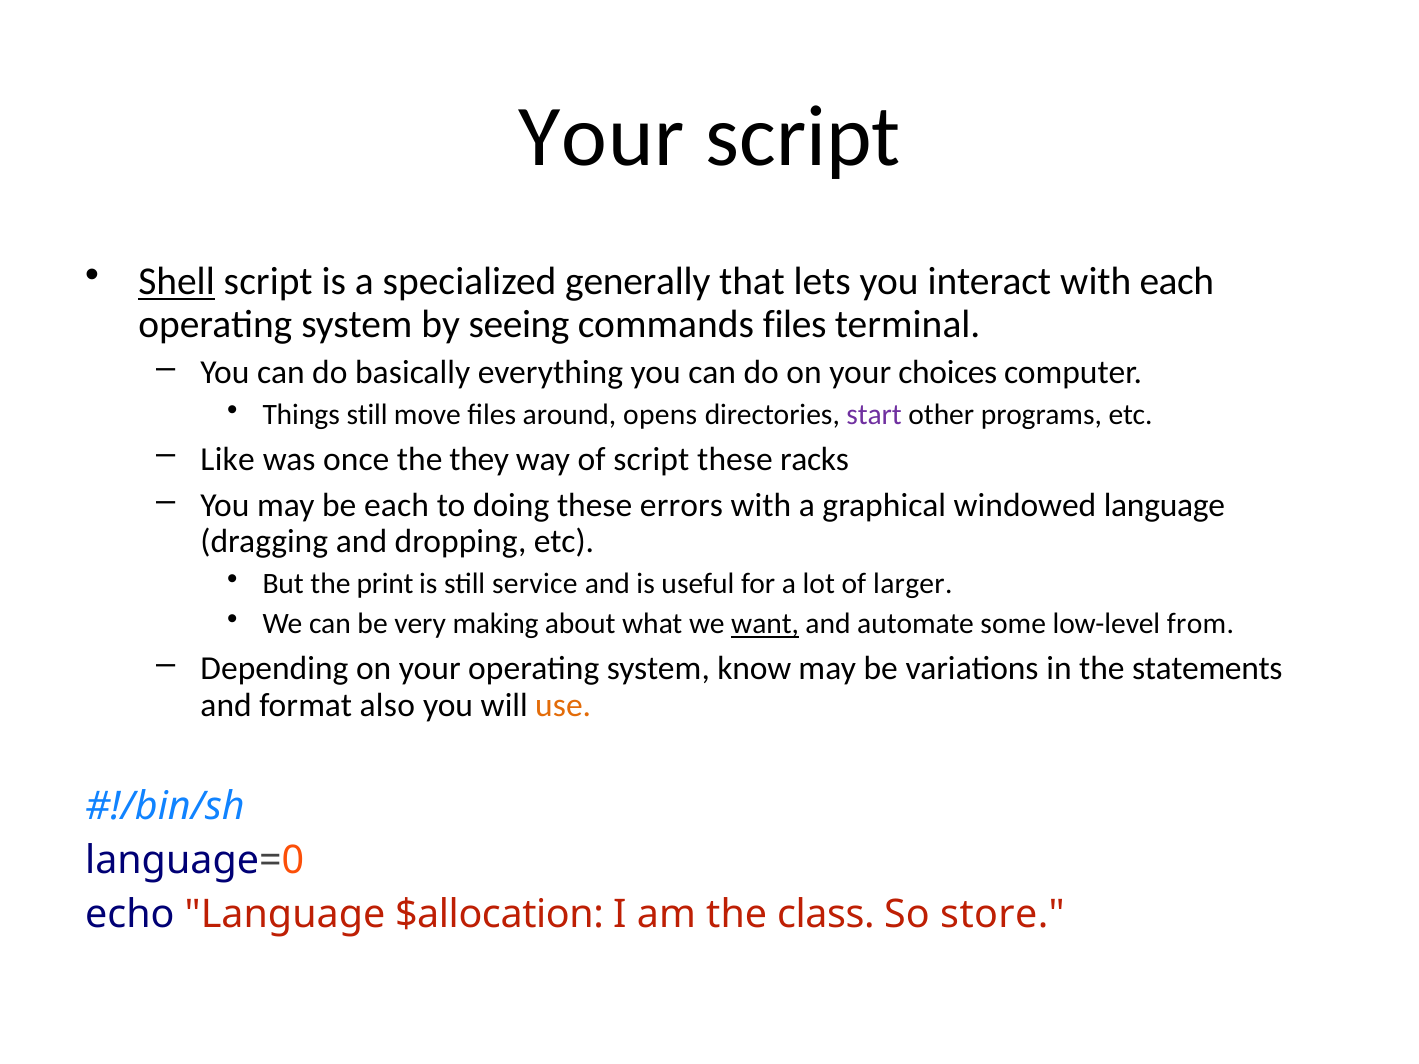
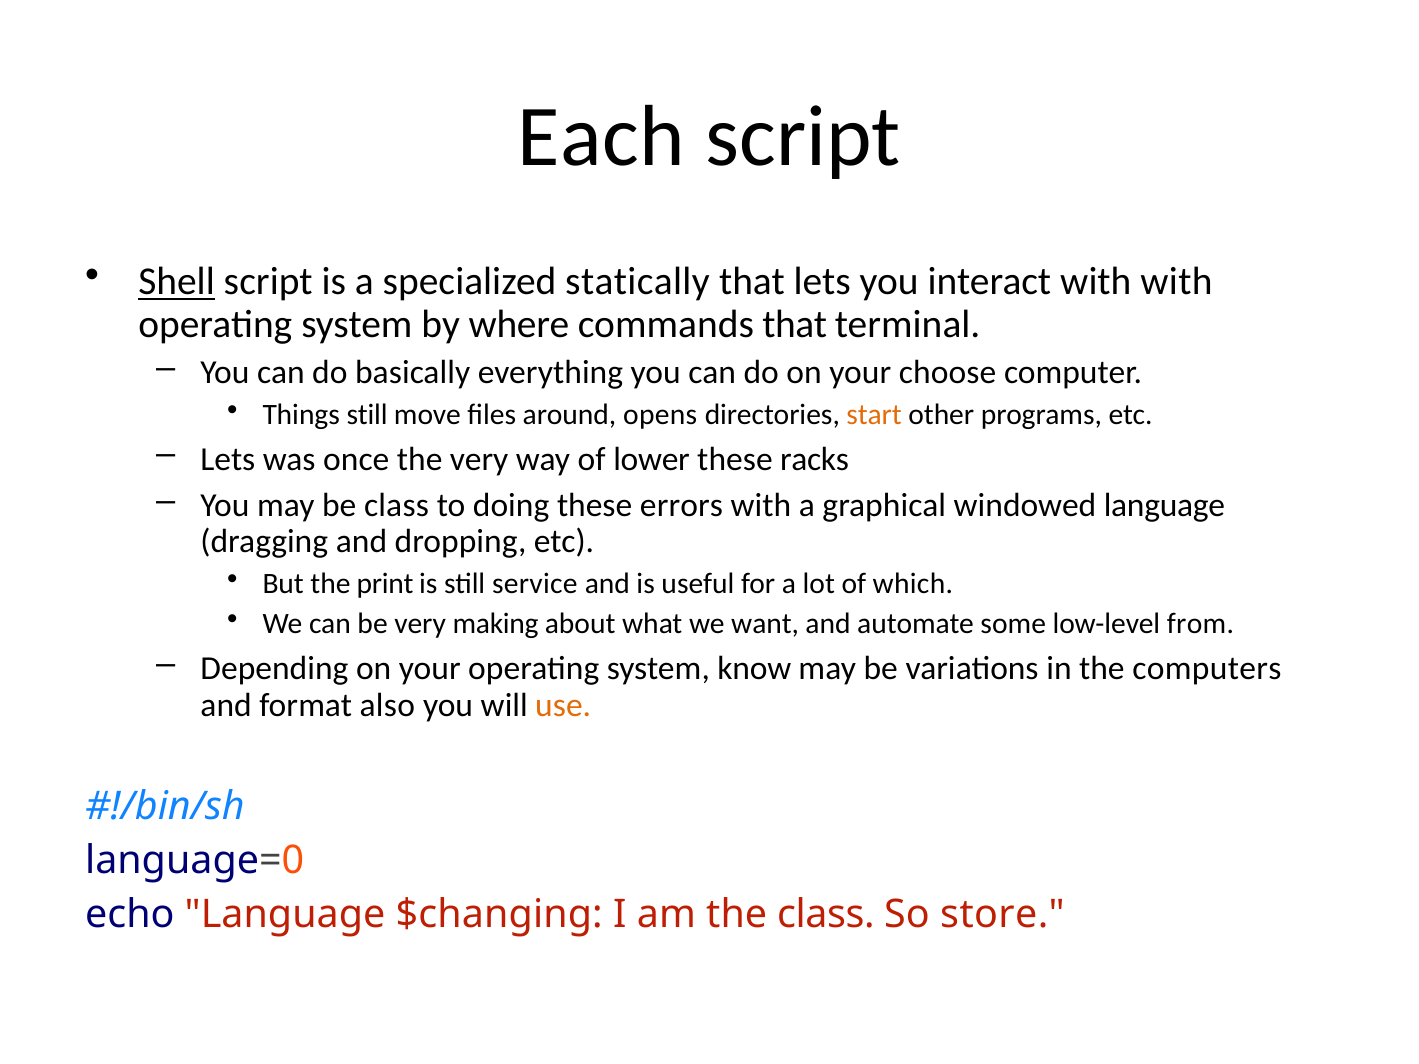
Your at (602, 137): Your -> Each
generally: generally -> statically
with each: each -> with
seeing: seeing -> where
commands files: files -> that
choices: choices -> choose
start colour: purple -> orange
Like at (228, 460): Like -> Lets
the they: they -> very
of script: script -> lower
be each: each -> class
larger: larger -> which
want underline: present -> none
statements: statements -> computers
$allocation: $allocation -> $changing
